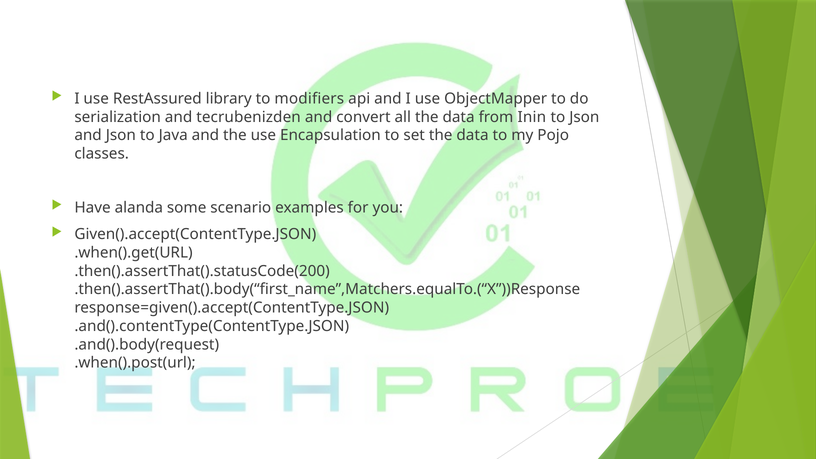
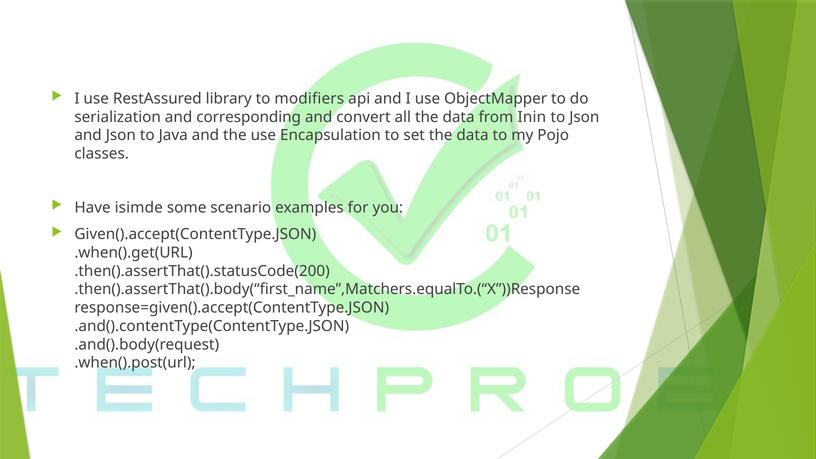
tecrubenizden: tecrubenizden -> corresponding
alanda: alanda -> isimde
